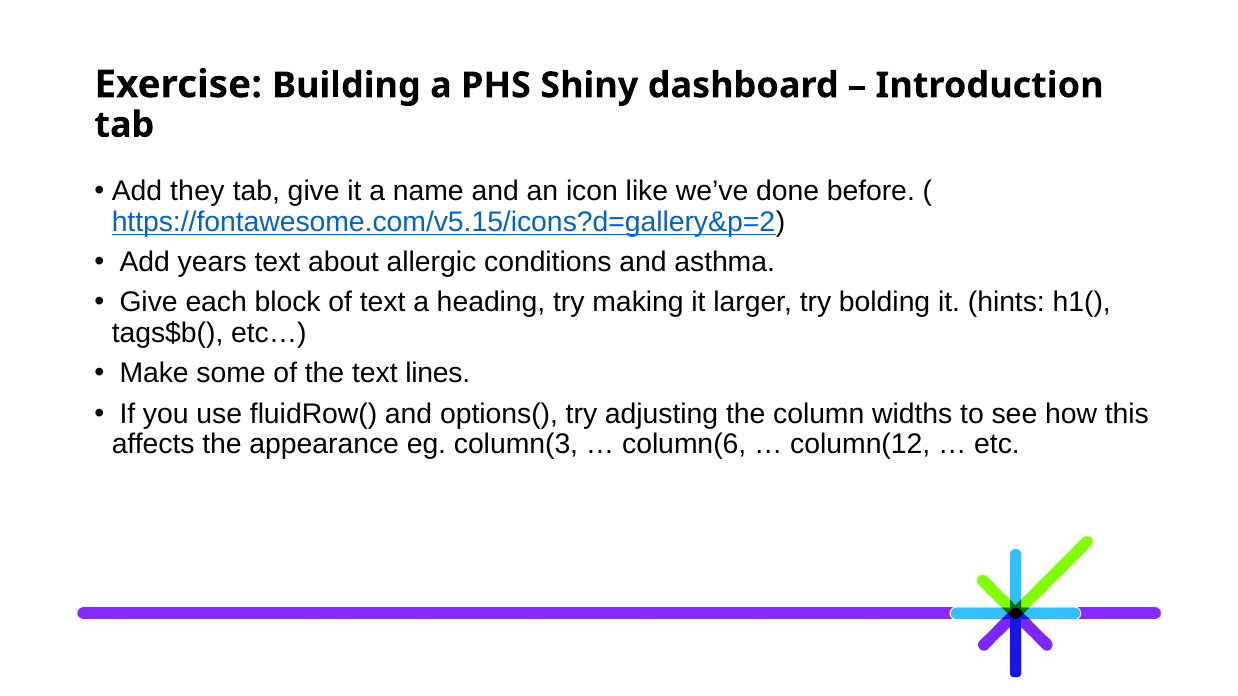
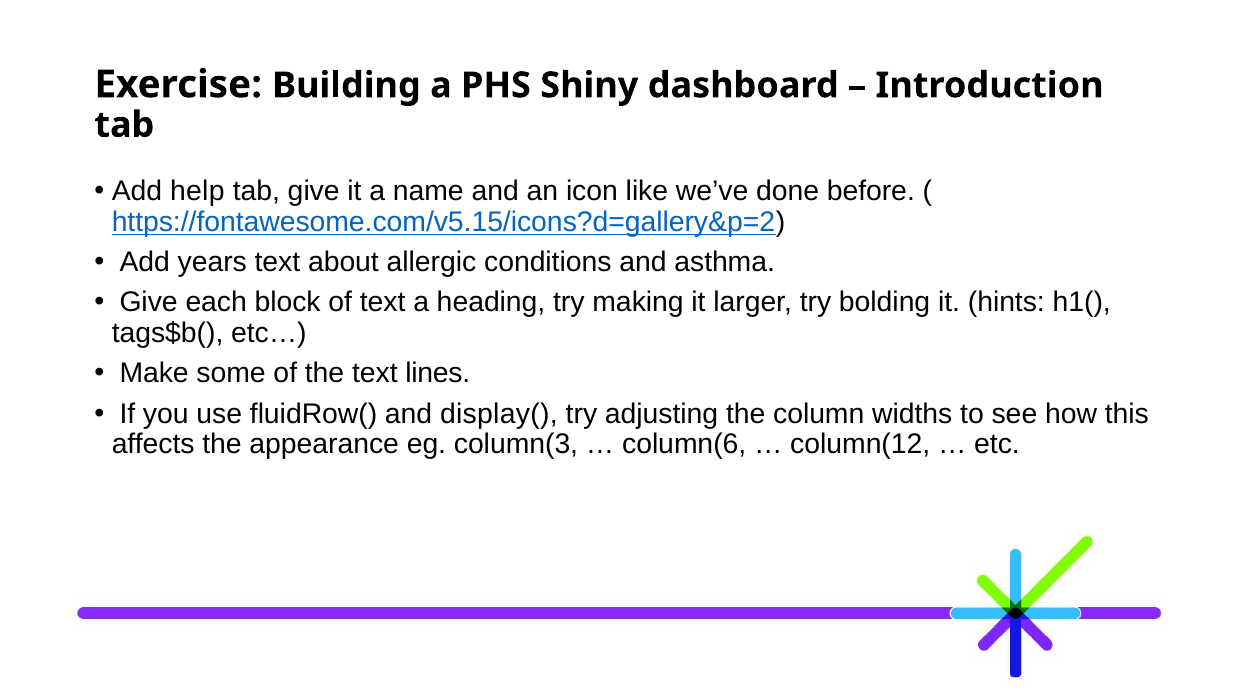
they: they -> help
options(: options( -> display(
